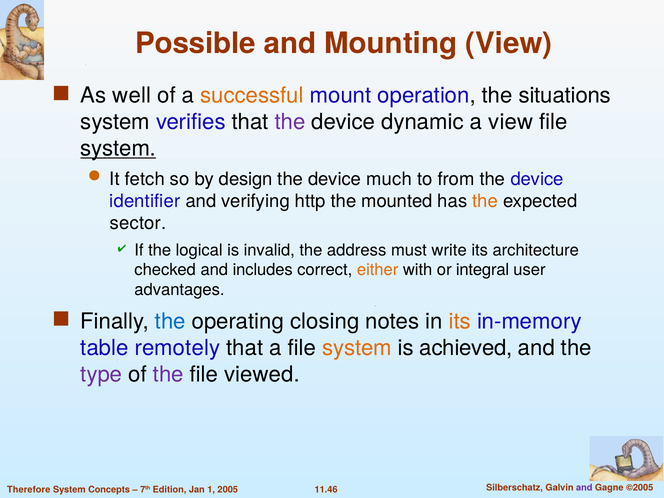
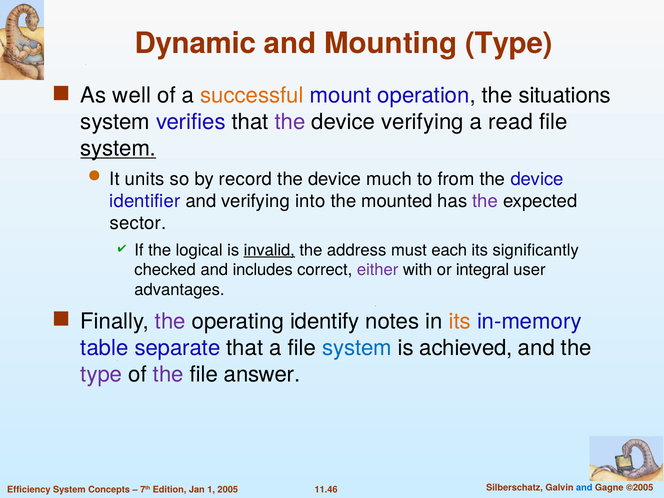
Possible: Possible -> Dynamic
Mounting View: View -> Type
device dynamic: dynamic -> verifying
a view: view -> read
fetch: fetch -> units
design: design -> record
http: http -> into
the at (485, 201) colour: orange -> purple
invalid underline: none -> present
write: write -> each
architecture: architecture -> significantly
either colour: orange -> purple
the at (170, 321) colour: blue -> purple
closing: closing -> identify
remotely: remotely -> separate
system at (357, 348) colour: orange -> blue
viewed: viewed -> answer
Therefore: Therefore -> Efficiency
and at (584, 488) colour: purple -> blue
